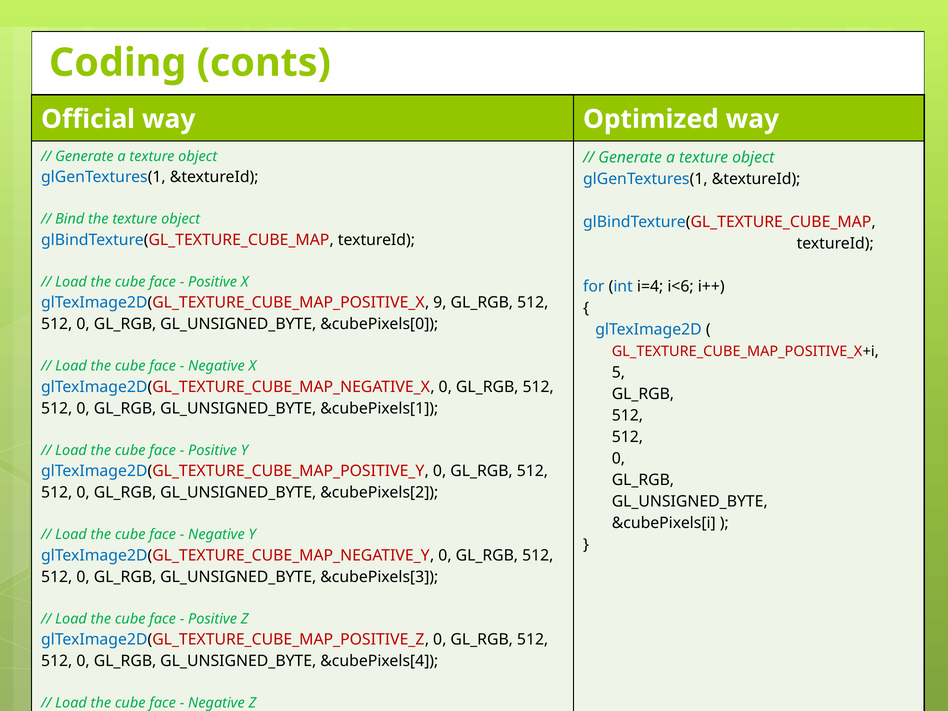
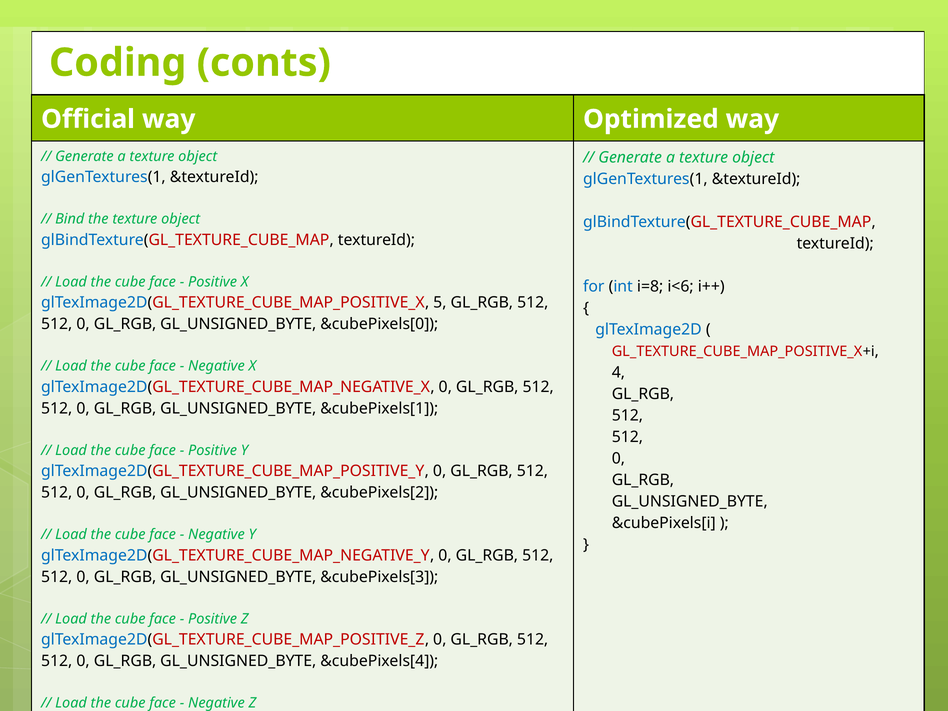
i=4: i=4 -> i=8
9: 9 -> 5
5: 5 -> 4
